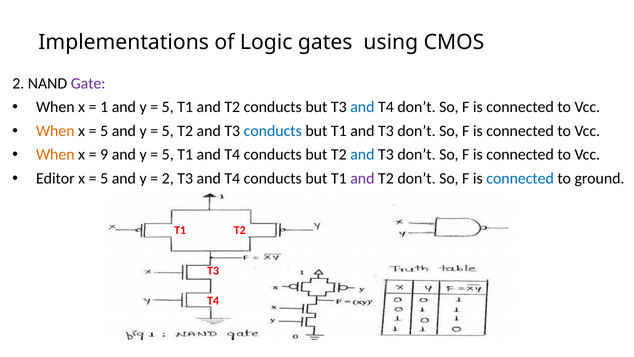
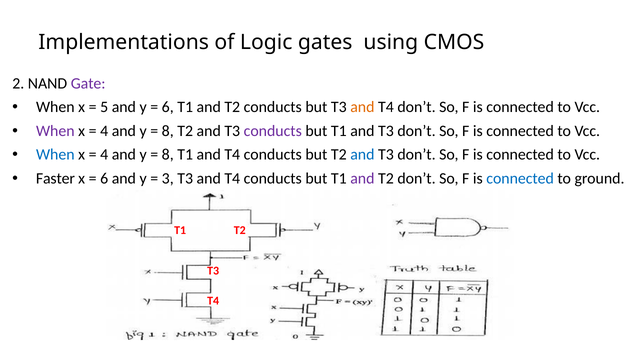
1: 1 -> 5
5 at (168, 107): 5 -> 6
and at (362, 107) colour: blue -> orange
When at (55, 131) colour: orange -> purple
5 at (104, 131): 5 -> 4
5 at (168, 131): 5 -> 8
conducts at (273, 131) colour: blue -> purple
When at (55, 155) colour: orange -> blue
9 at (104, 155): 9 -> 4
5 at (168, 155): 5 -> 8
Editor: Editor -> Faster
5 at (104, 178): 5 -> 6
2 at (168, 178): 2 -> 3
